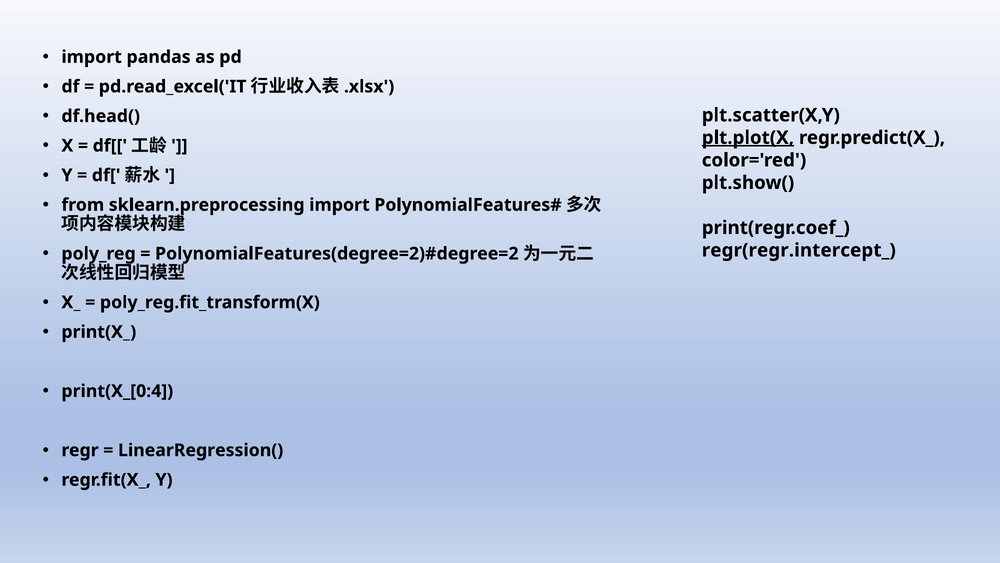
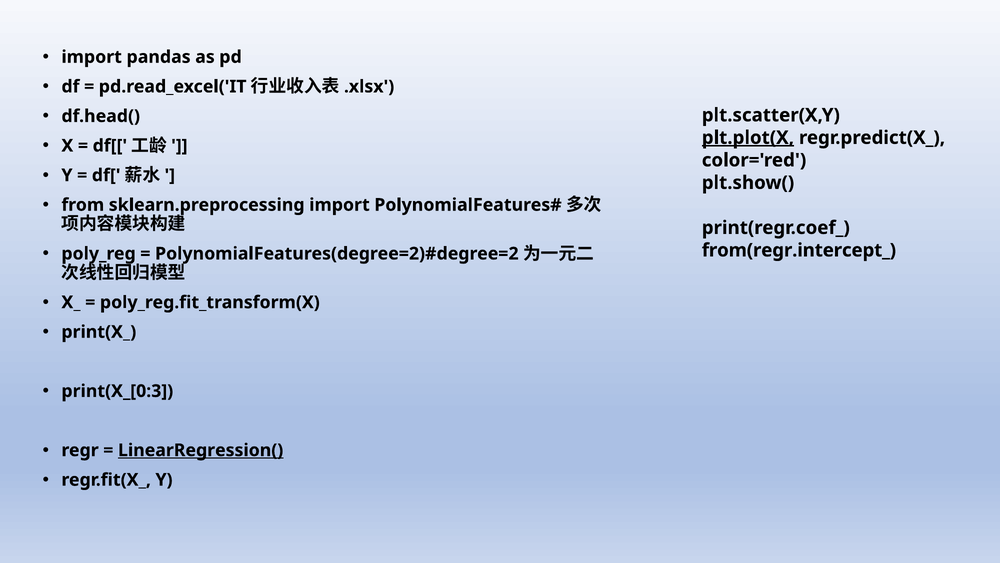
regr(regr.intercept_: regr(regr.intercept_ -> from(regr.intercept_
print(X_[0:4: print(X_[0:4 -> print(X_[0:3
LinearRegression( underline: none -> present
